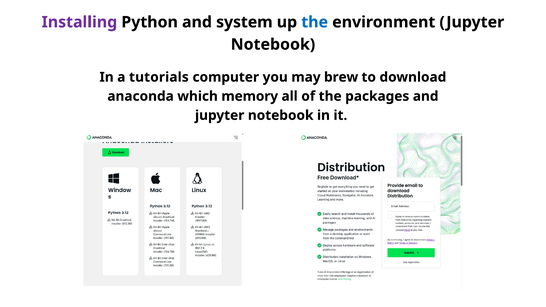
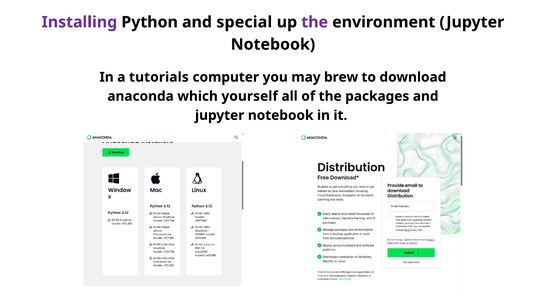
system: system -> special
the at (315, 22) colour: blue -> purple
memory: memory -> yourself
